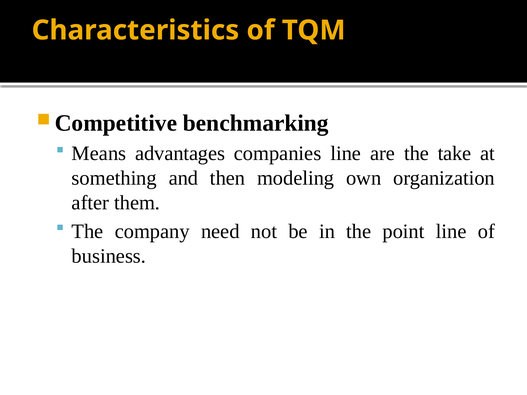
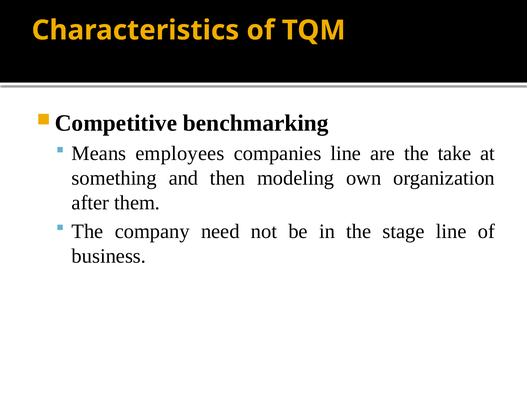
advantages: advantages -> employees
point: point -> stage
